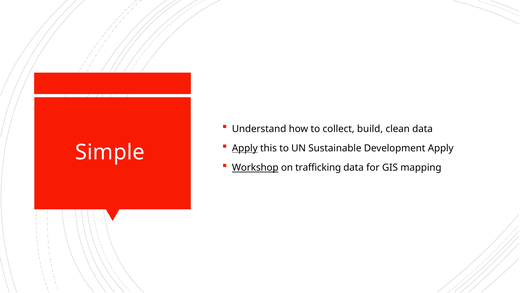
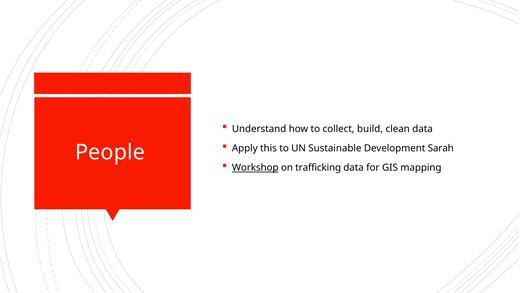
Apply at (245, 148) underline: present -> none
Development Apply: Apply -> Sarah
Simple: Simple -> People
